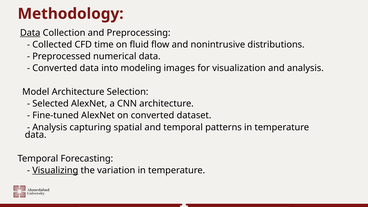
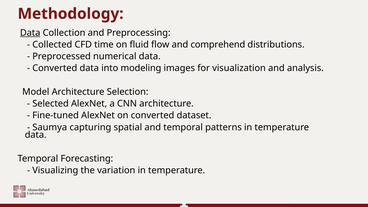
nonintrusive: nonintrusive -> comprehend
Analysis at (50, 127): Analysis -> Saumya
Visualizing underline: present -> none
